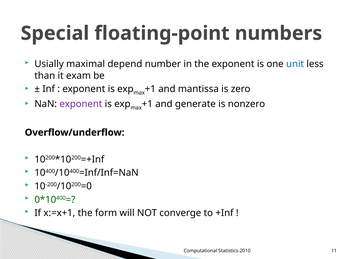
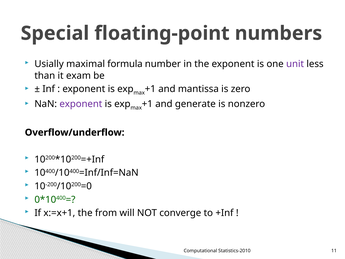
depend: depend -> formula
unit colour: blue -> purple
form: form -> from
